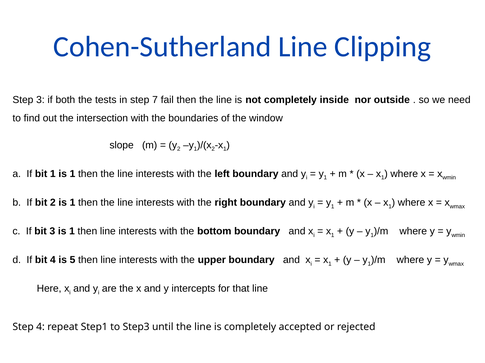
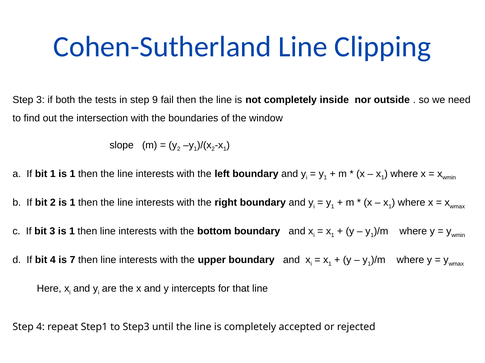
7: 7 -> 9
5: 5 -> 7
